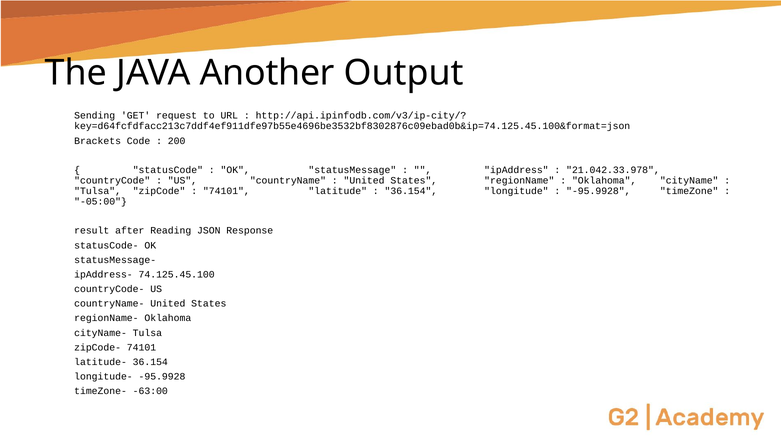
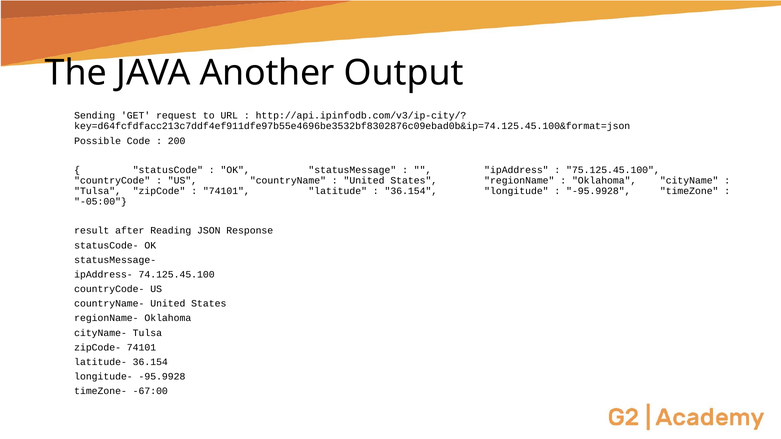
Brackets: Brackets -> Possible
21.042.33.978: 21.042.33.978 -> 75.125.45.100
-63:00: -63:00 -> -67:00
